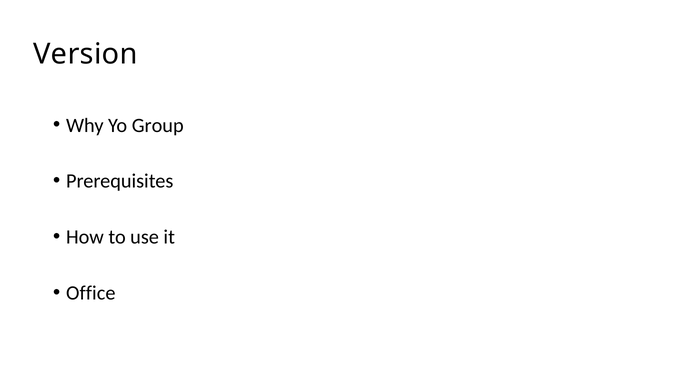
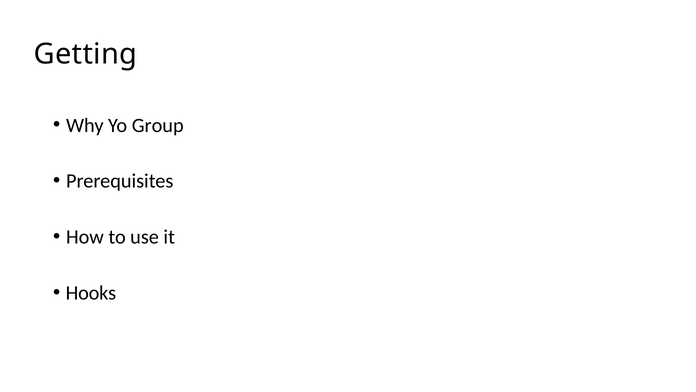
Version: Version -> Getting
Office: Office -> Hooks
